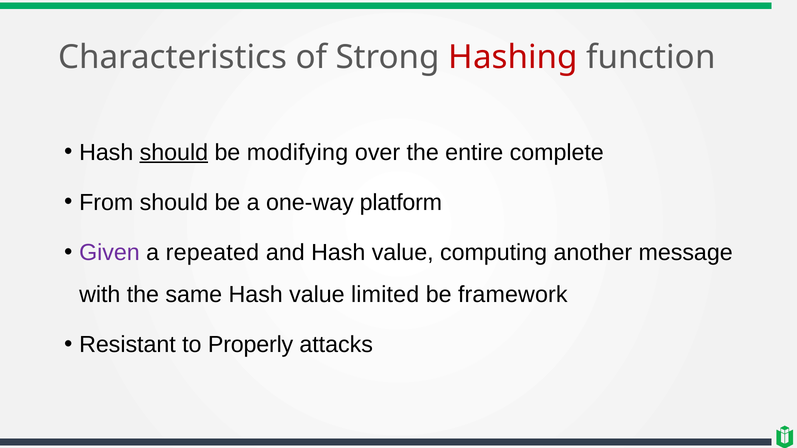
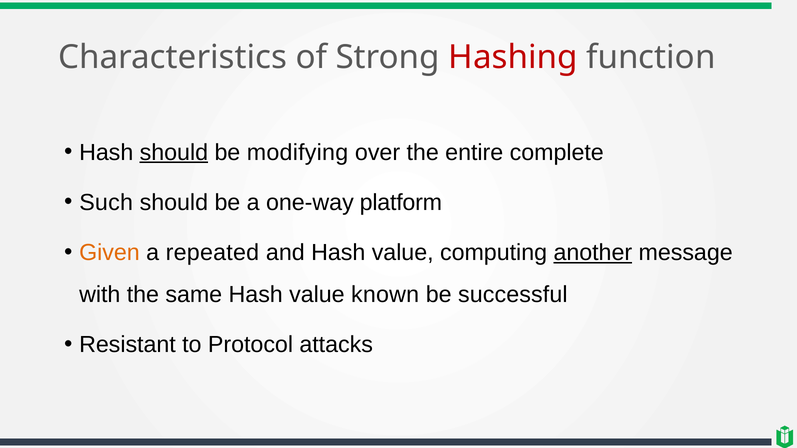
From: From -> Such
Given colour: purple -> orange
another underline: none -> present
limited: limited -> known
framework: framework -> successful
Properly: Properly -> Protocol
